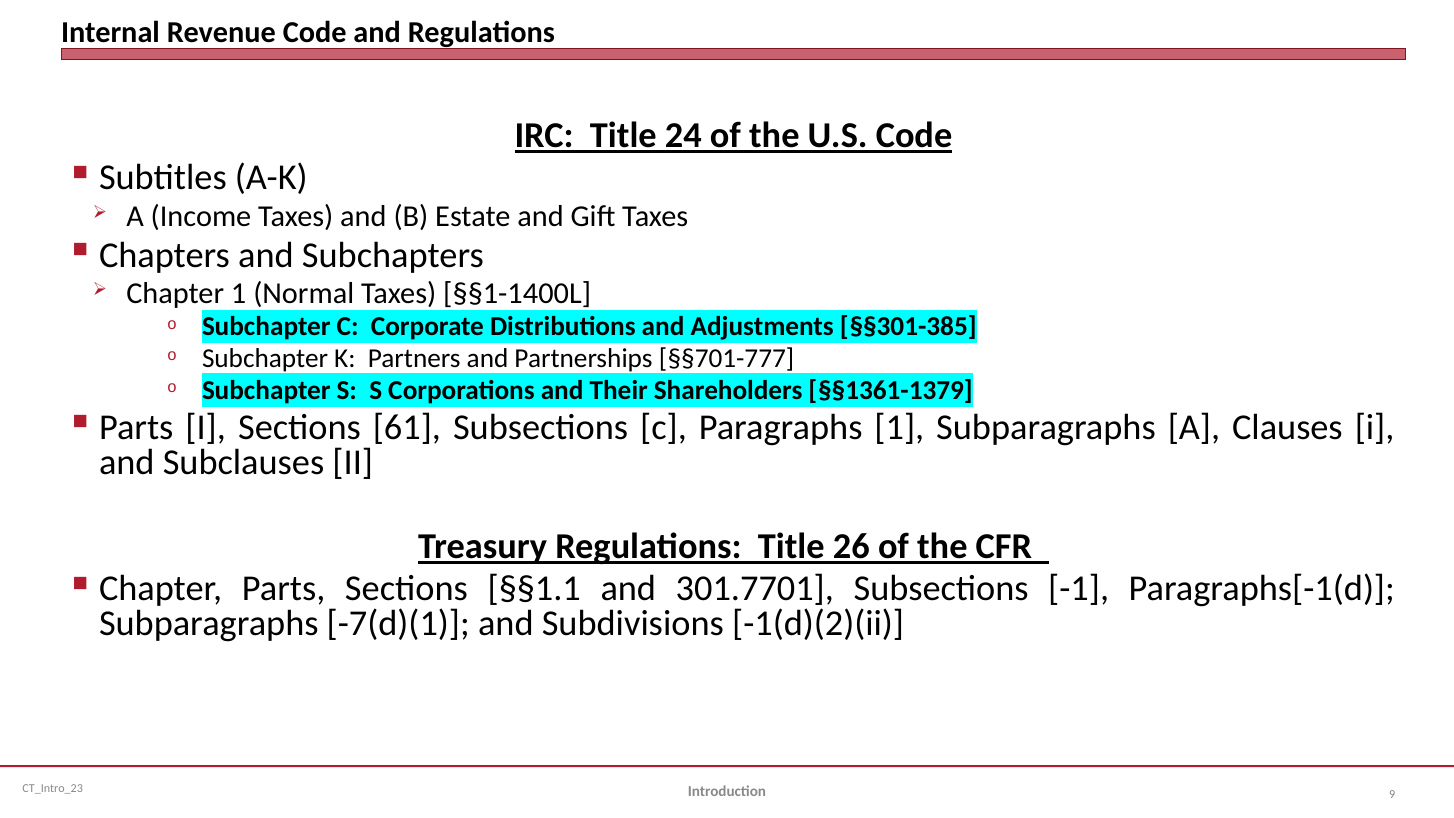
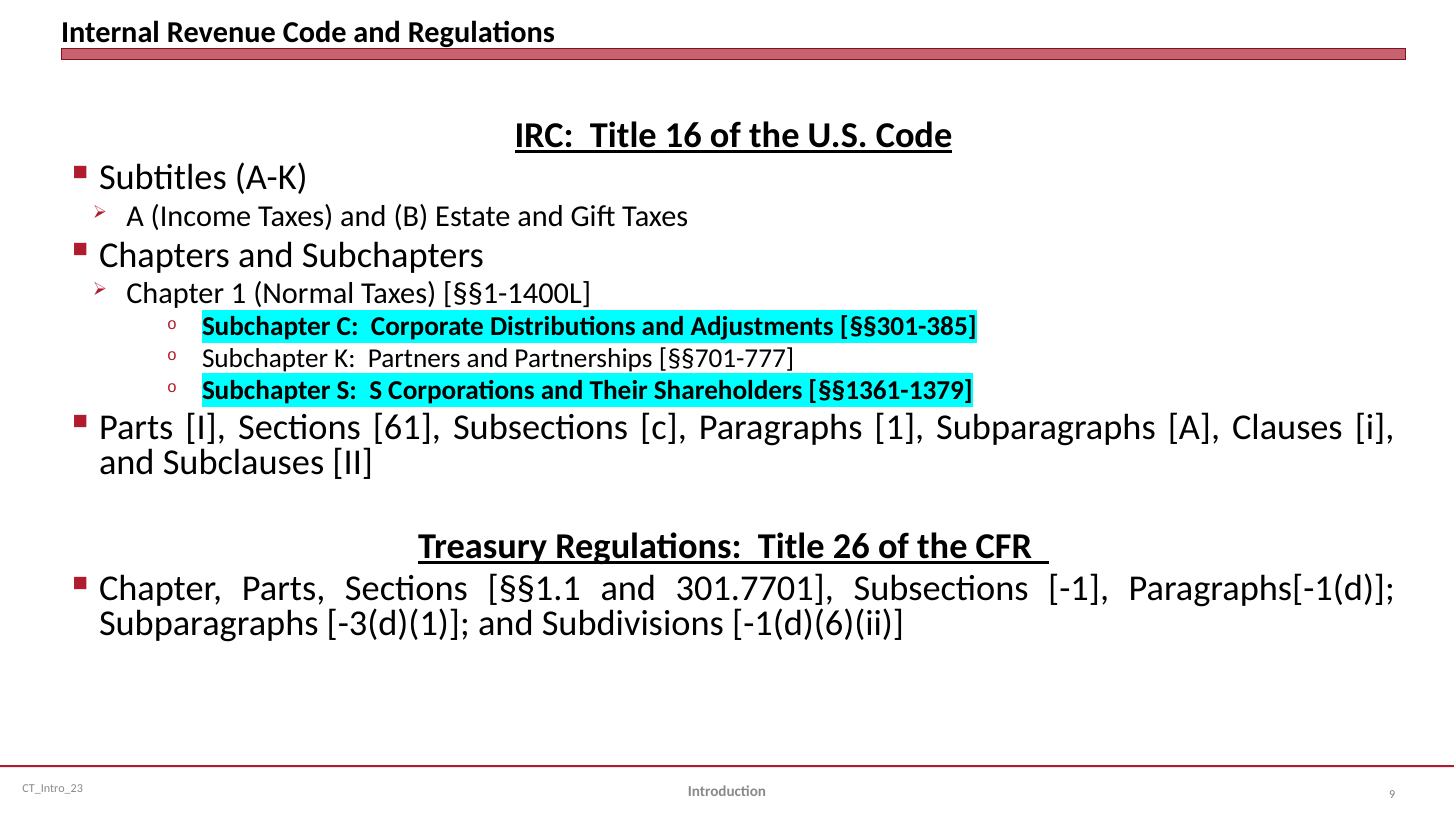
24: 24 -> 16
-7(d)(1: -7(d)(1 -> -3(d)(1
-1(d)(2)(ii: -1(d)(2)(ii -> -1(d)(6)(ii
